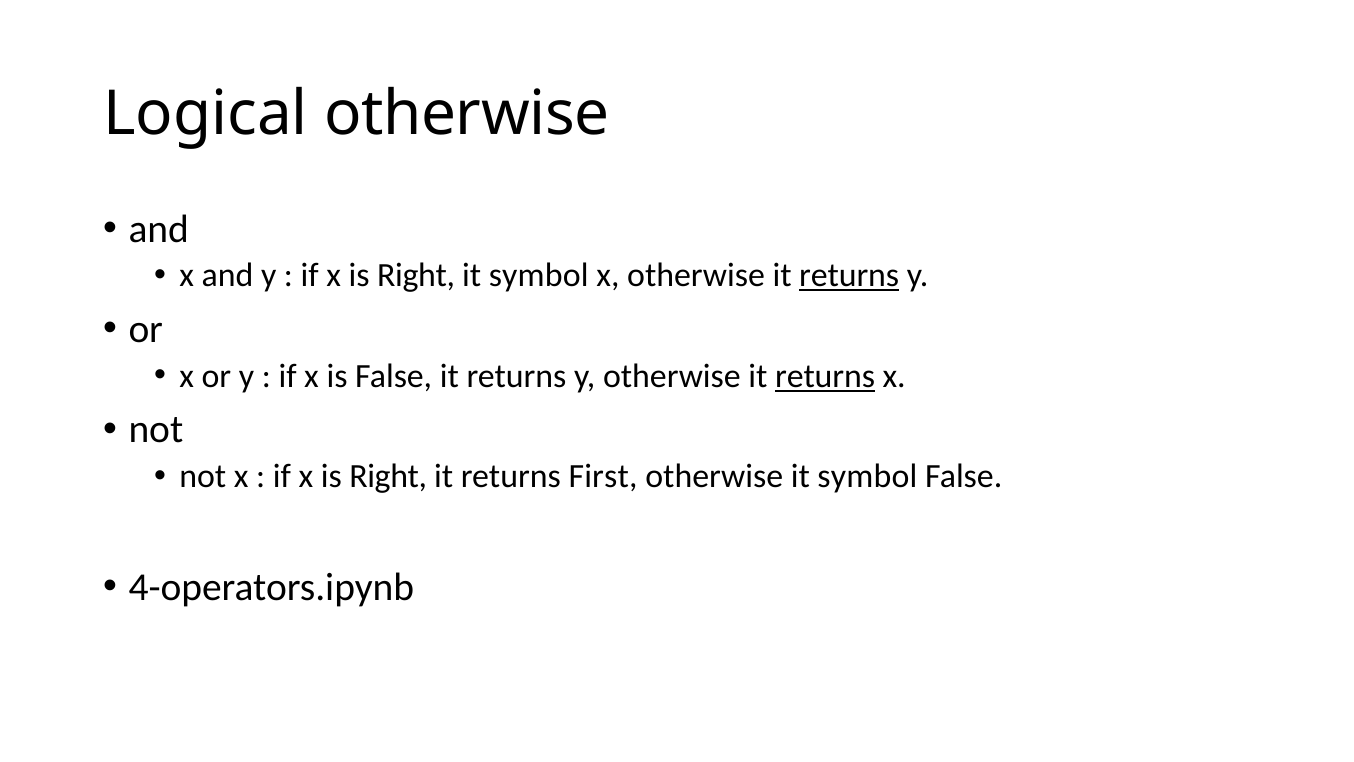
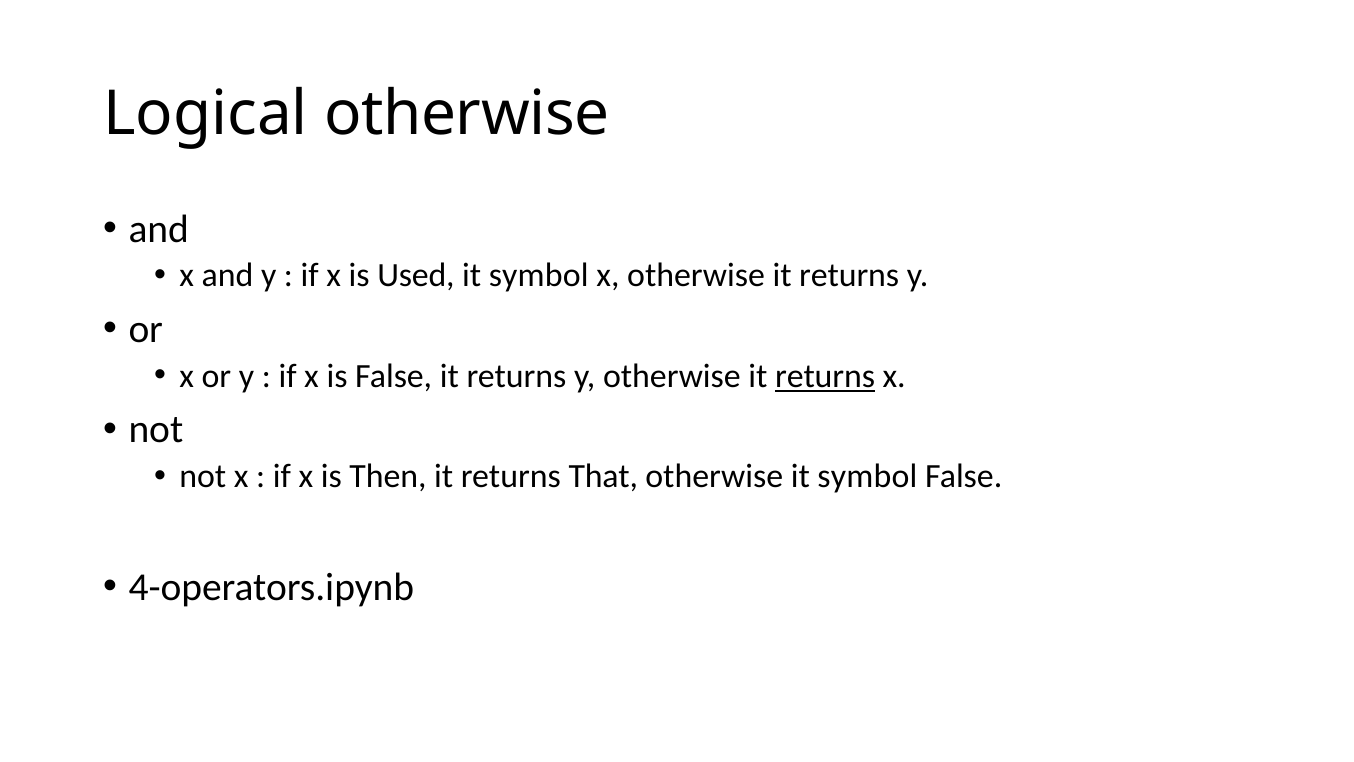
Right at (416, 276): Right -> Used
returns at (849, 276) underline: present -> none
Right at (388, 476): Right -> Then
First: First -> That
